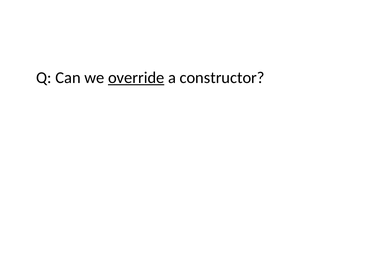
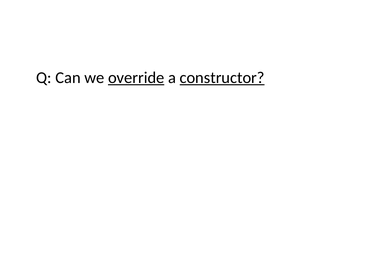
constructor underline: none -> present
